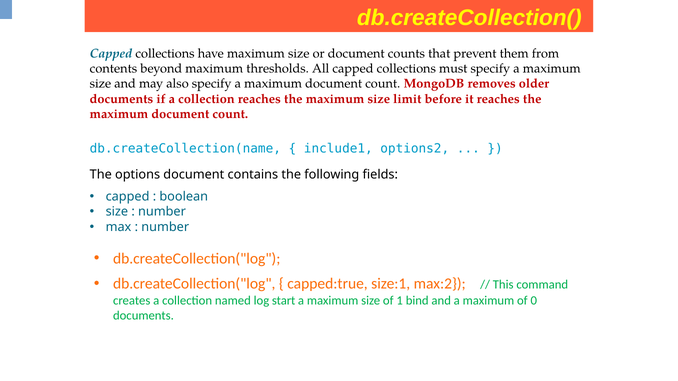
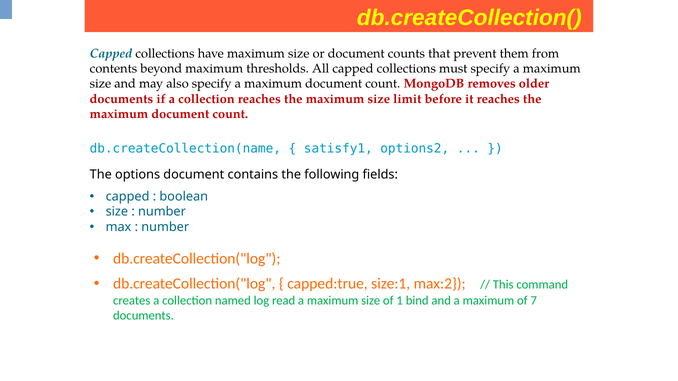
include1: include1 -> satisfy1
start: start -> read
0: 0 -> 7
